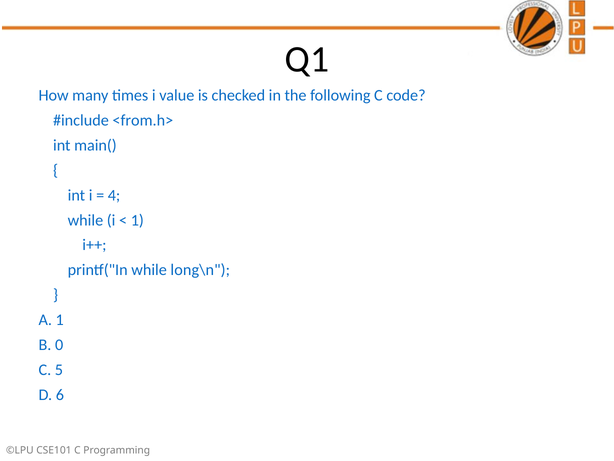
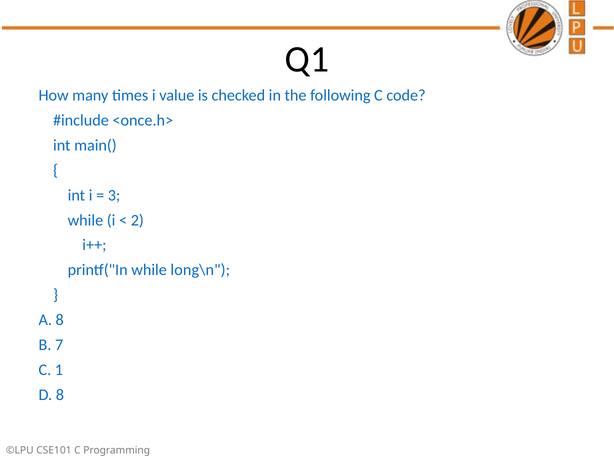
<from.h>: <from.h> -> <once.h>
4: 4 -> 3
1 at (137, 220): 1 -> 2
A 1: 1 -> 8
0: 0 -> 7
5: 5 -> 1
D 6: 6 -> 8
